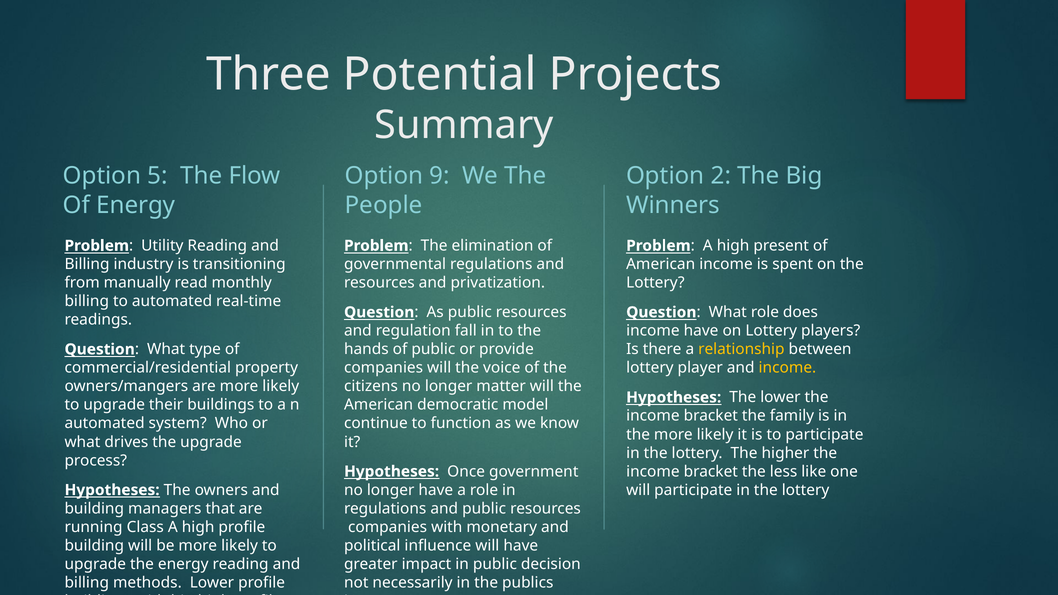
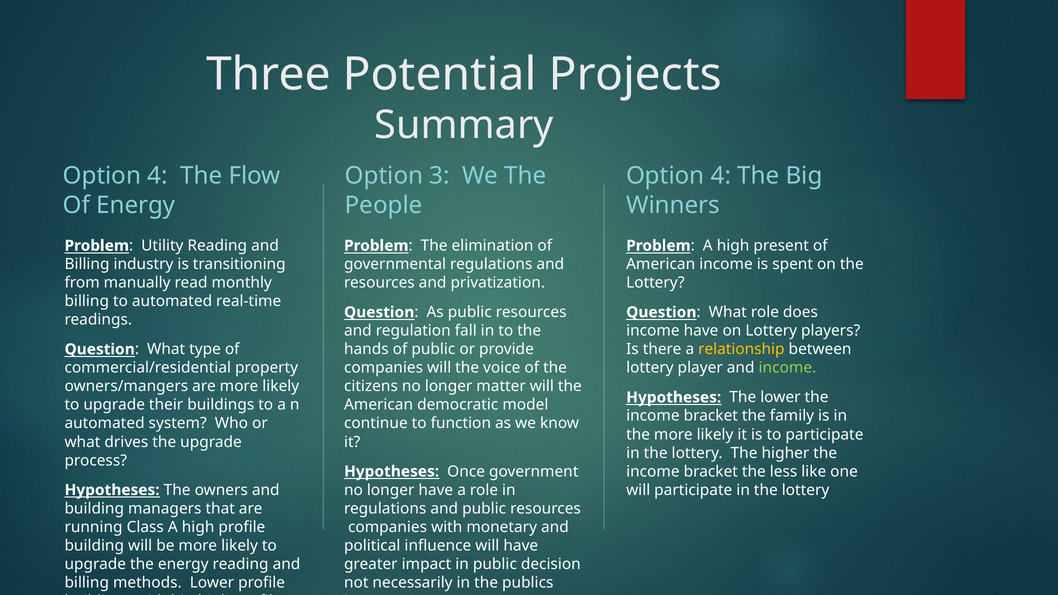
5 at (158, 176): 5 -> 4
9: 9 -> 3
2 at (721, 176): 2 -> 4
income at (787, 368) colour: yellow -> light green
